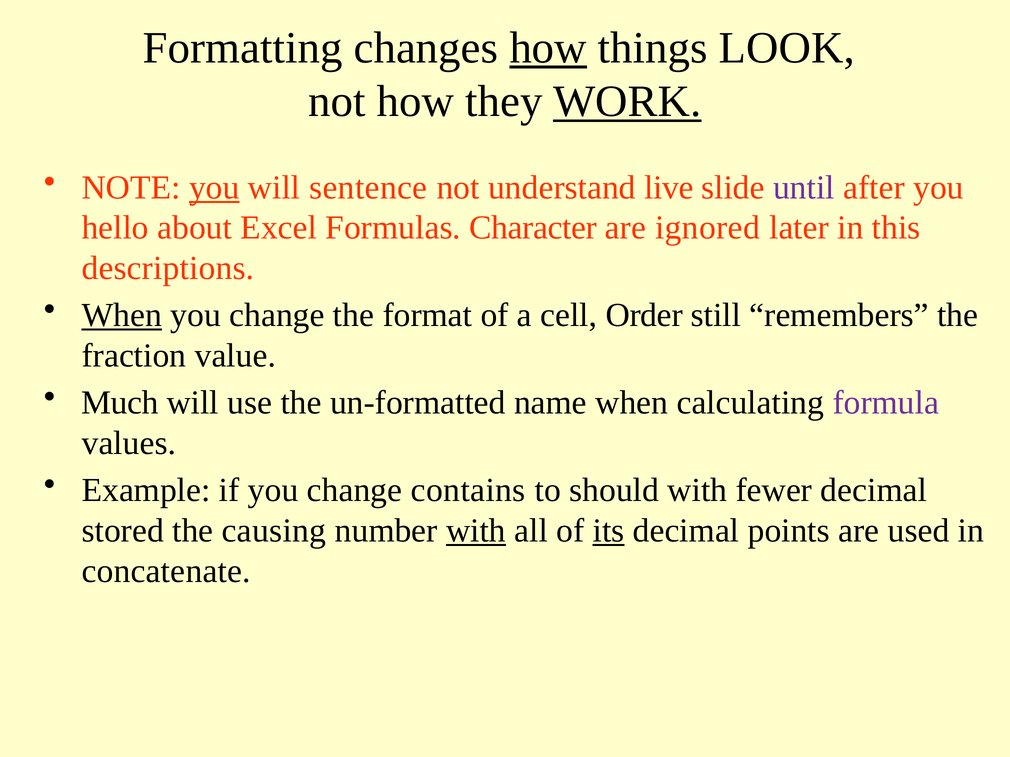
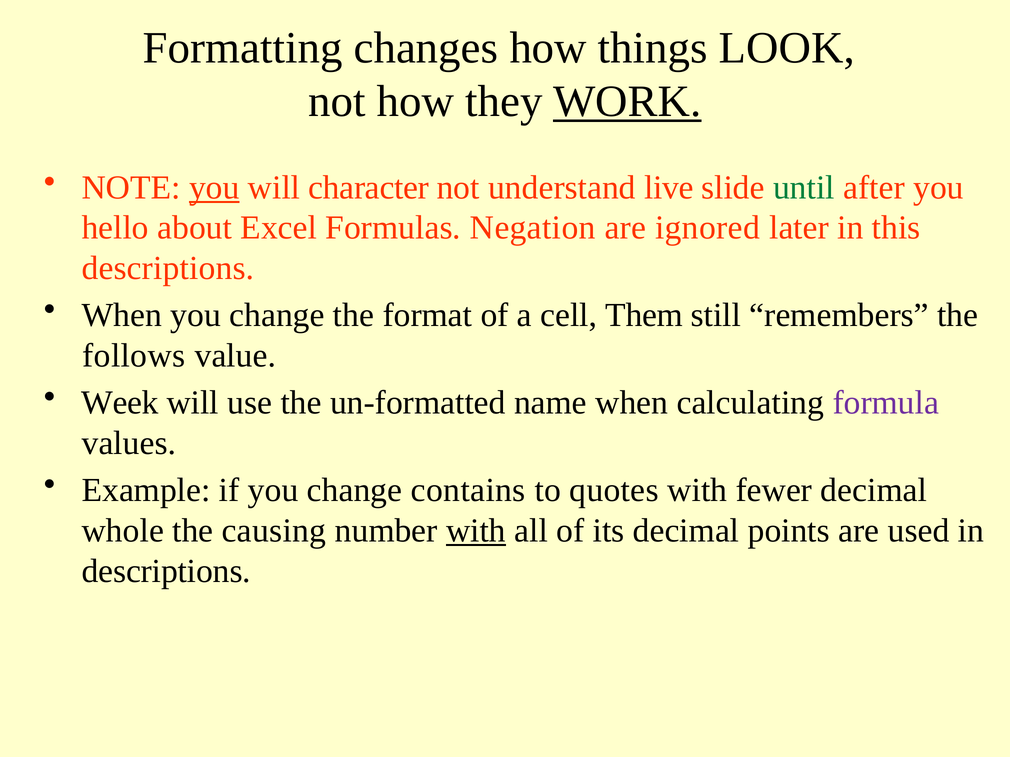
how at (548, 48) underline: present -> none
sentence: sentence -> character
until colour: purple -> green
Character: Character -> Negation
When at (122, 315) underline: present -> none
Order: Order -> Them
fraction: fraction -> follows
Much: Much -> Week
should: should -> quotes
stored: stored -> whole
its underline: present -> none
concatenate at (166, 571): concatenate -> descriptions
